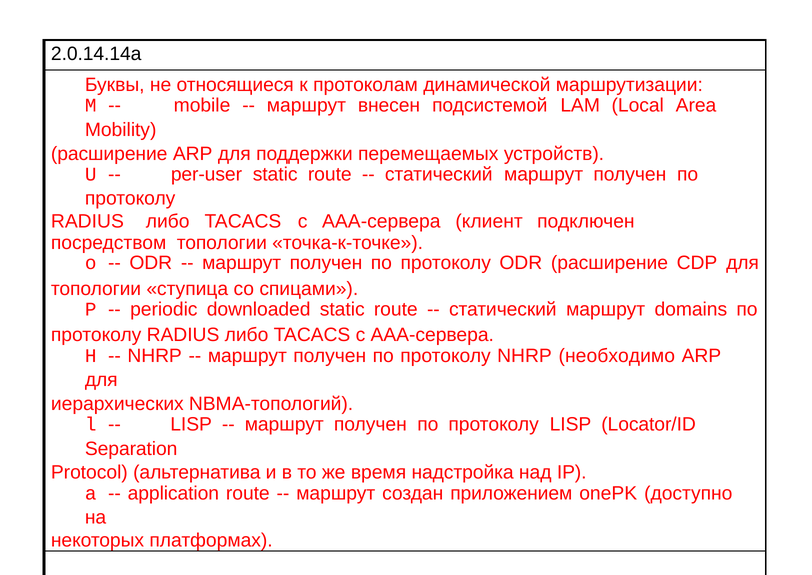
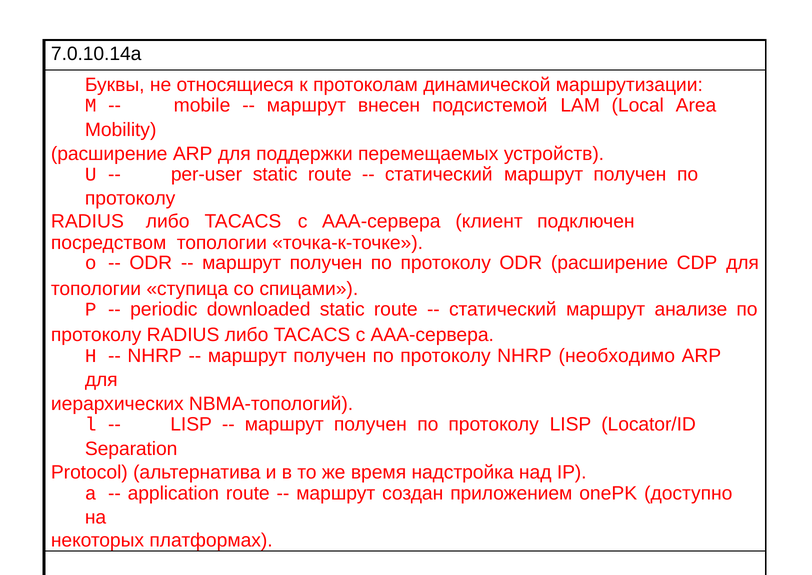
2.0.14.14a: 2.0.14.14a -> 7.0.10.14a
domains: domains -> анализе
